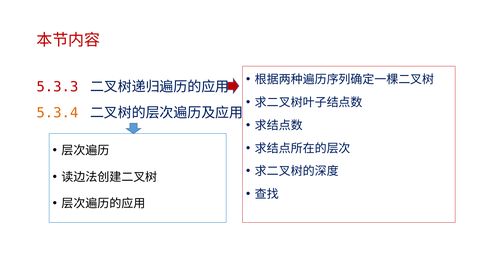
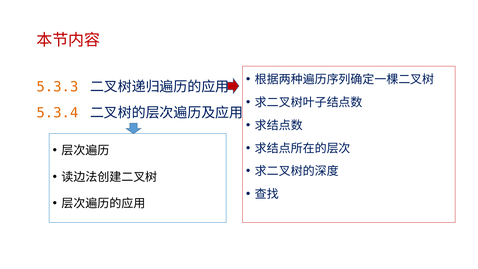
5.3.3 colour: red -> orange
